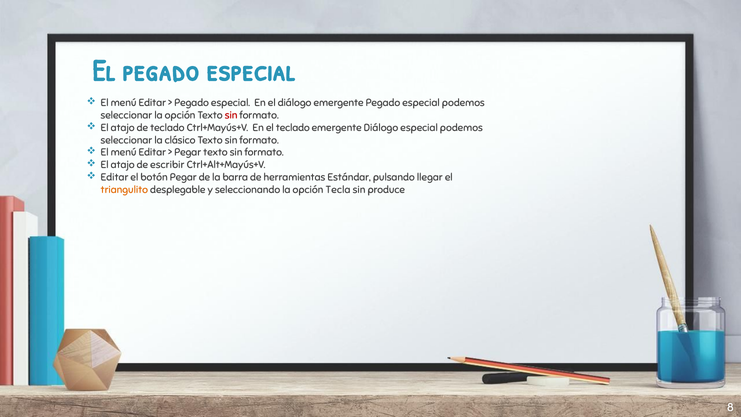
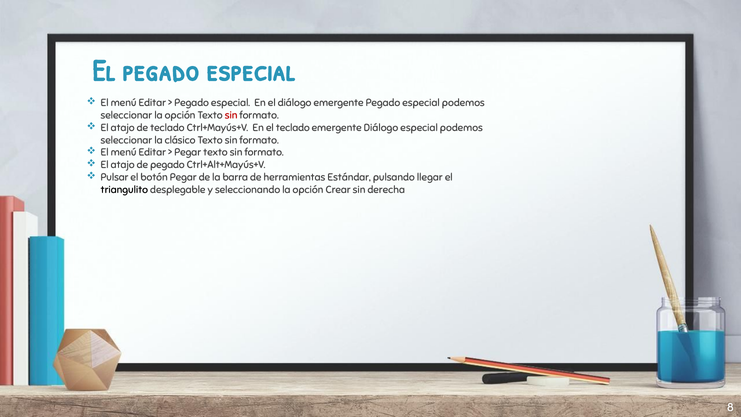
de escribir: escribir -> pegado
Editar at (115, 177): Editar -> Pulsar
triangulito colour: orange -> black
Tecla: Tecla -> Crear
produce: produce -> derecha
